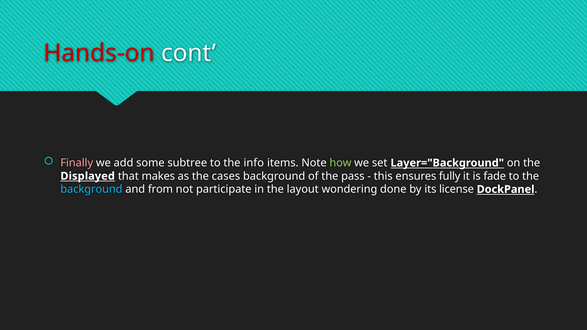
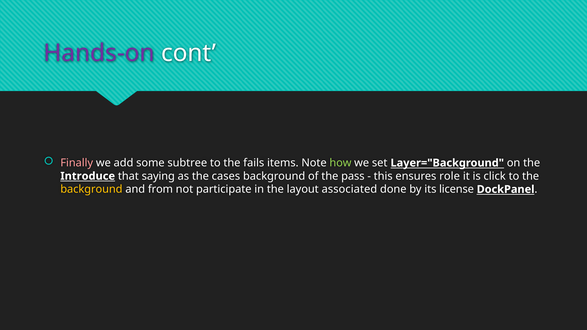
Hands-on colour: red -> purple
info: info -> fails
Displayed: Displayed -> Introduce
makes: makes -> saying
fully: fully -> role
fade: fade -> click
background at (91, 189) colour: light blue -> yellow
wondering: wondering -> associated
